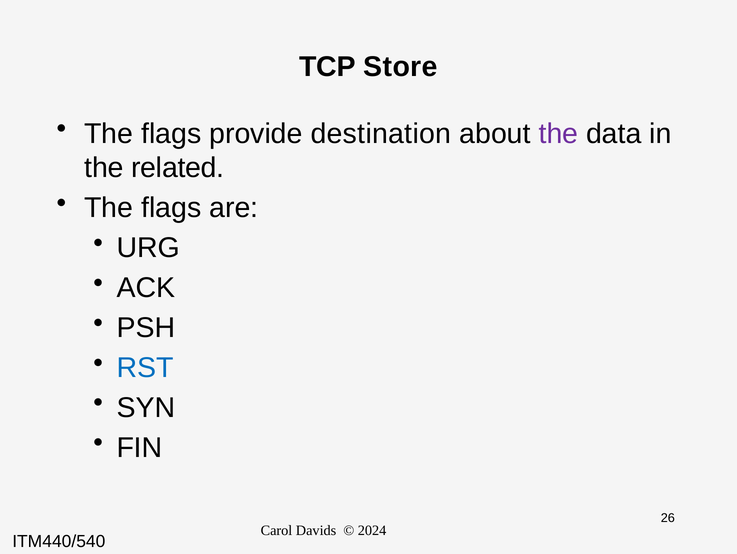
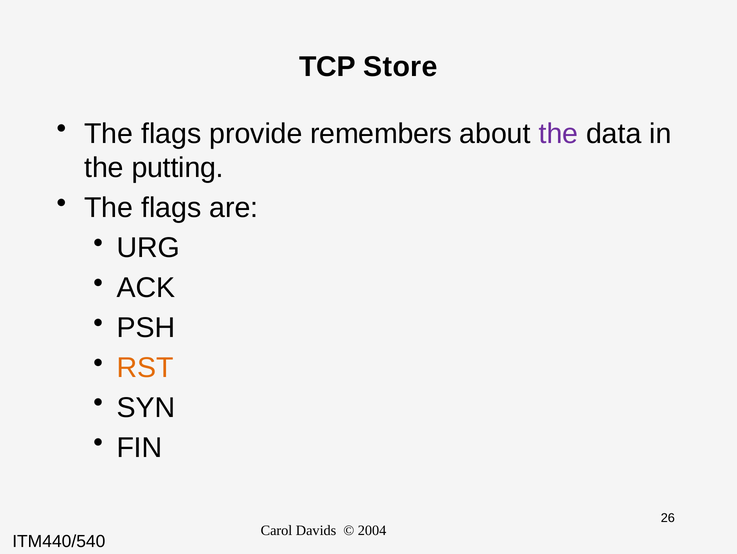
destination: destination -> remembers
related: related -> putting
RST colour: blue -> orange
2024: 2024 -> 2004
